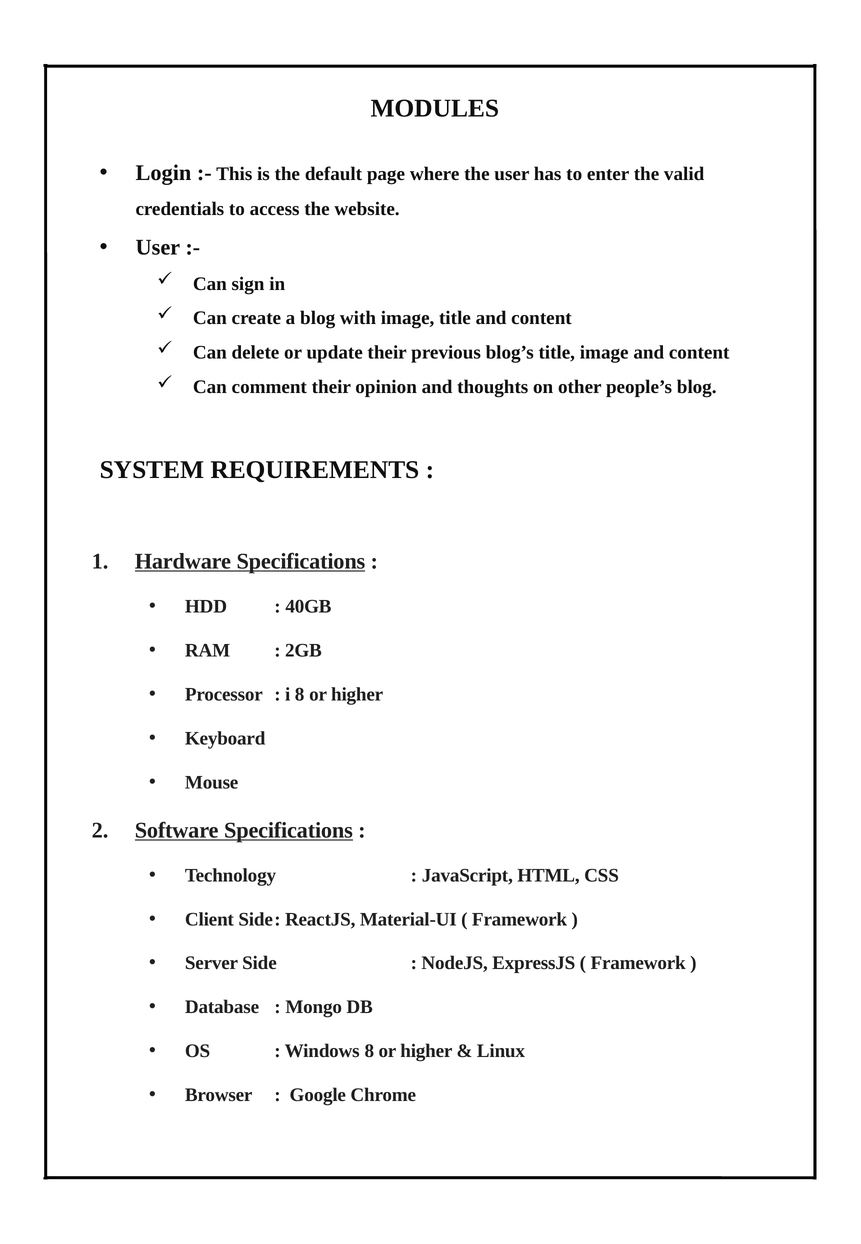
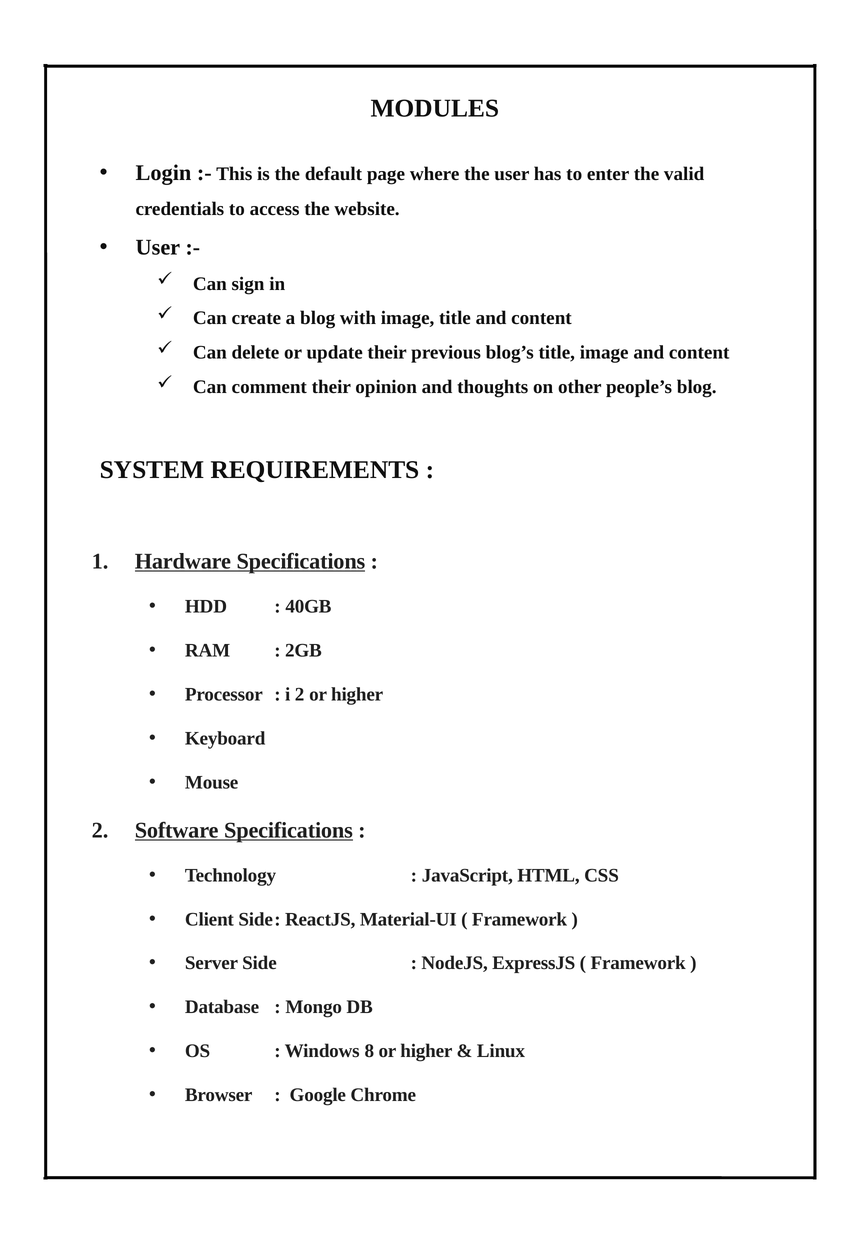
i 8: 8 -> 2
